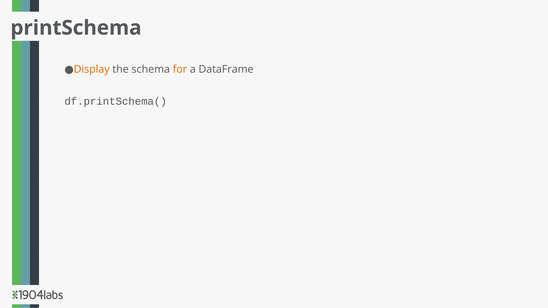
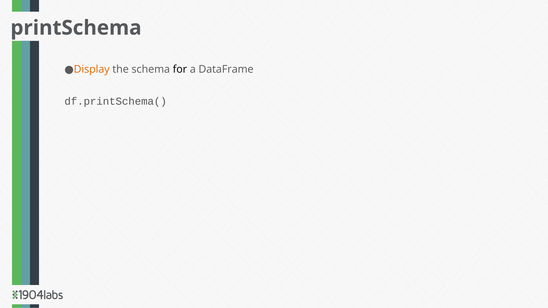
for colour: orange -> black
